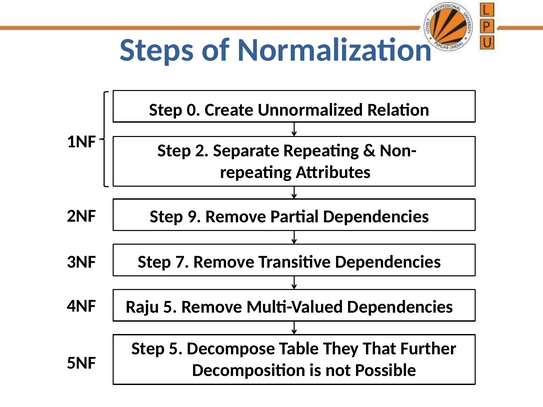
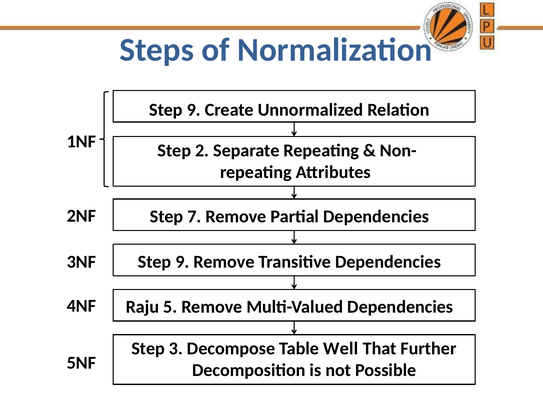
0 at (194, 110): 0 -> 9
9: 9 -> 7
7 at (182, 262): 7 -> 9
Step 5: 5 -> 3
They: They -> Well
